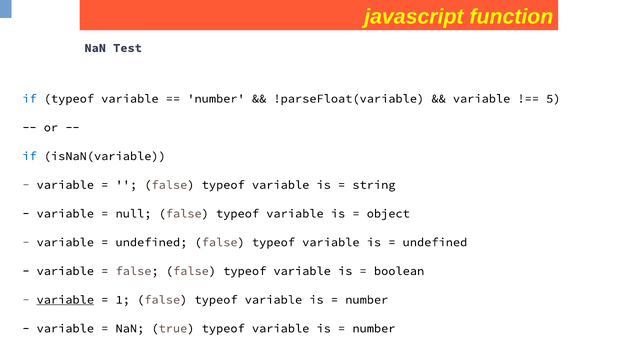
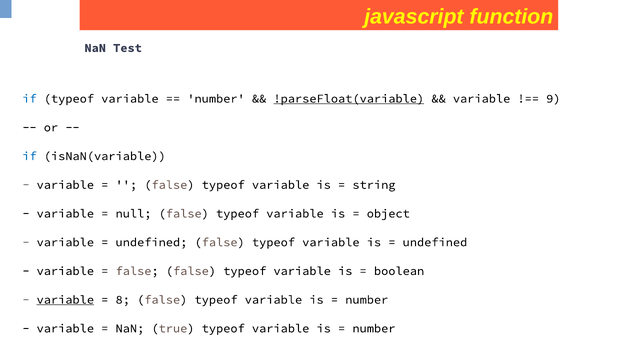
!parseFloat(variable underline: none -> present
5: 5 -> 9
1: 1 -> 8
